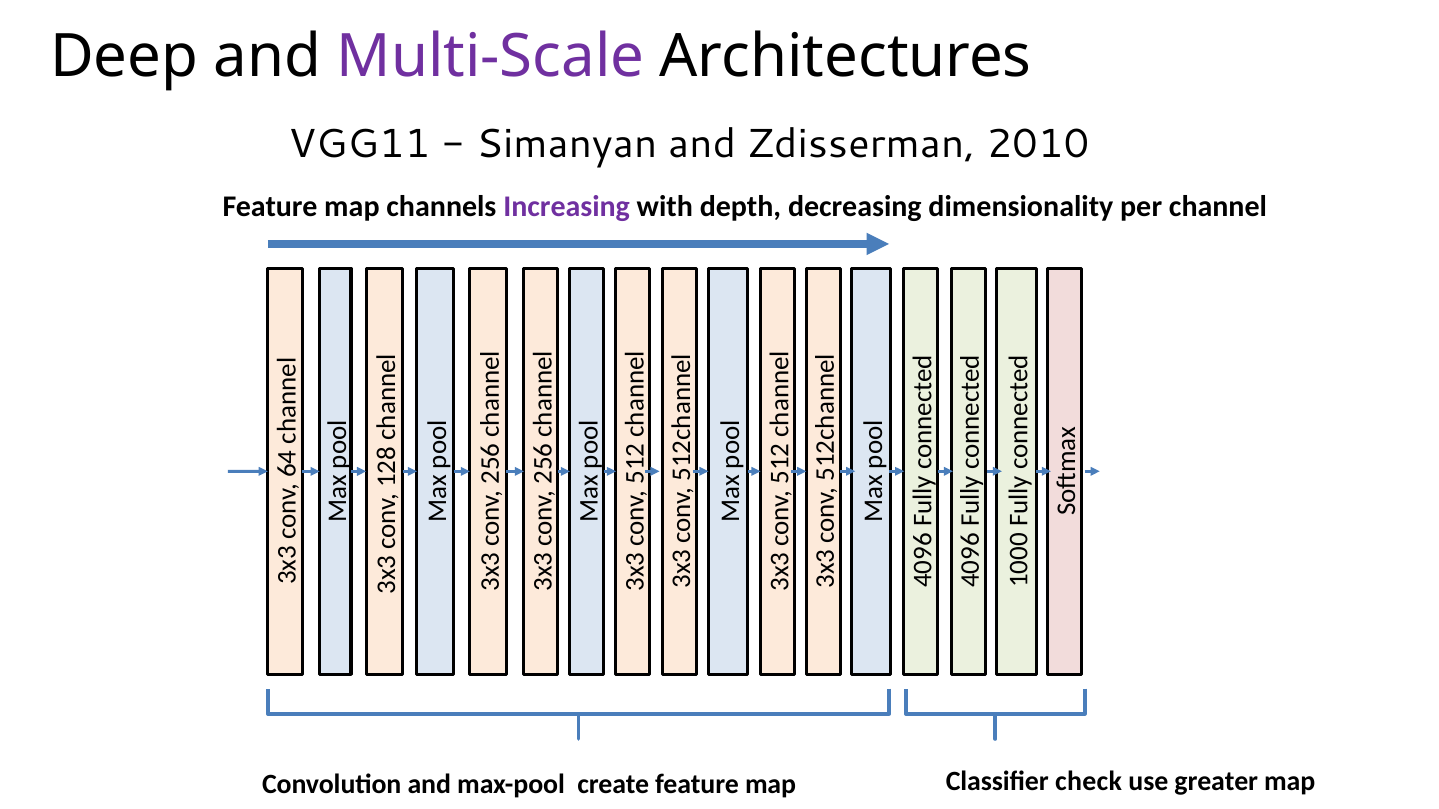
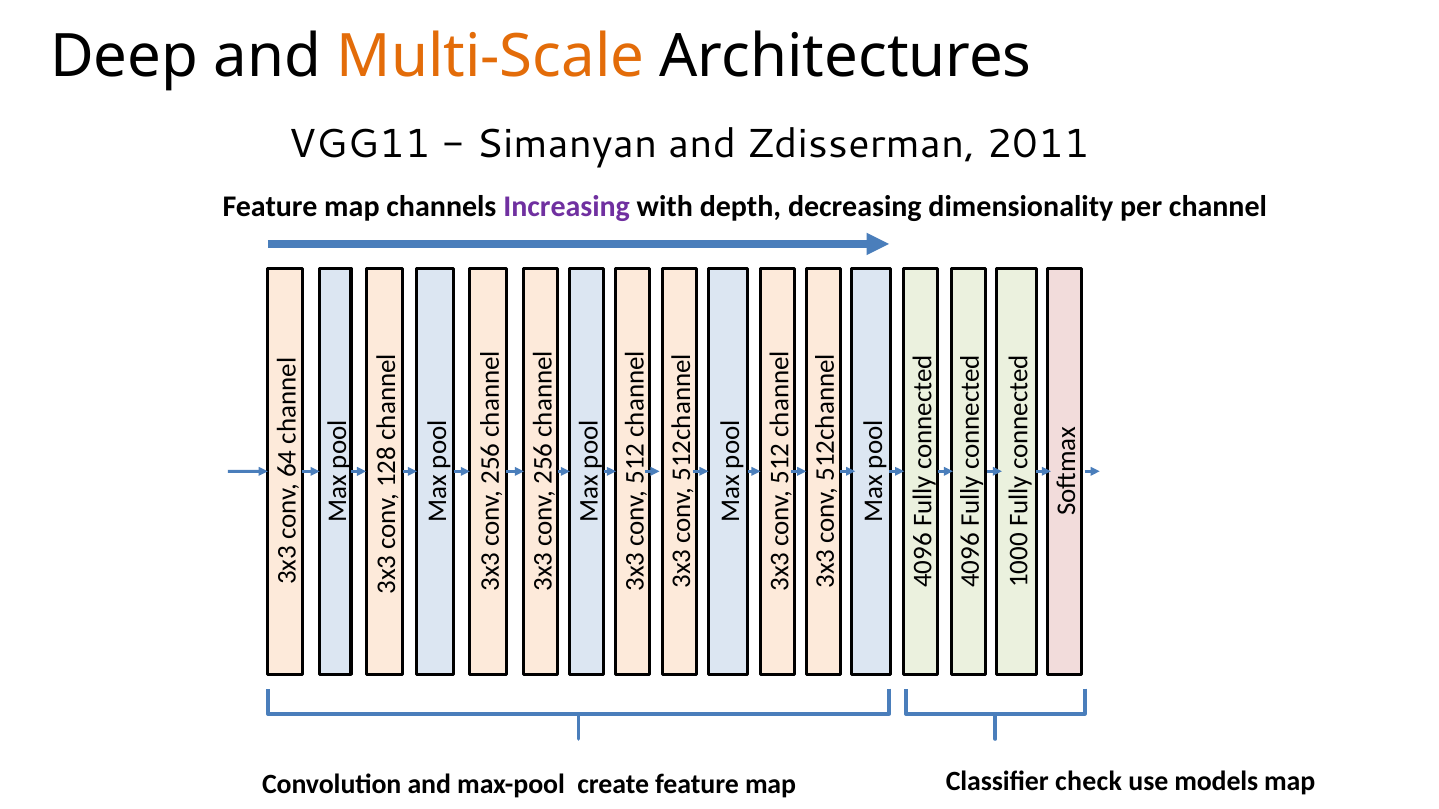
Multi-Scale colour: purple -> orange
2010: 2010 -> 2011
greater: greater -> models
